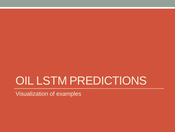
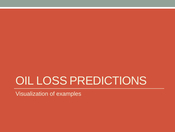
LSTM: LSTM -> LOSS
